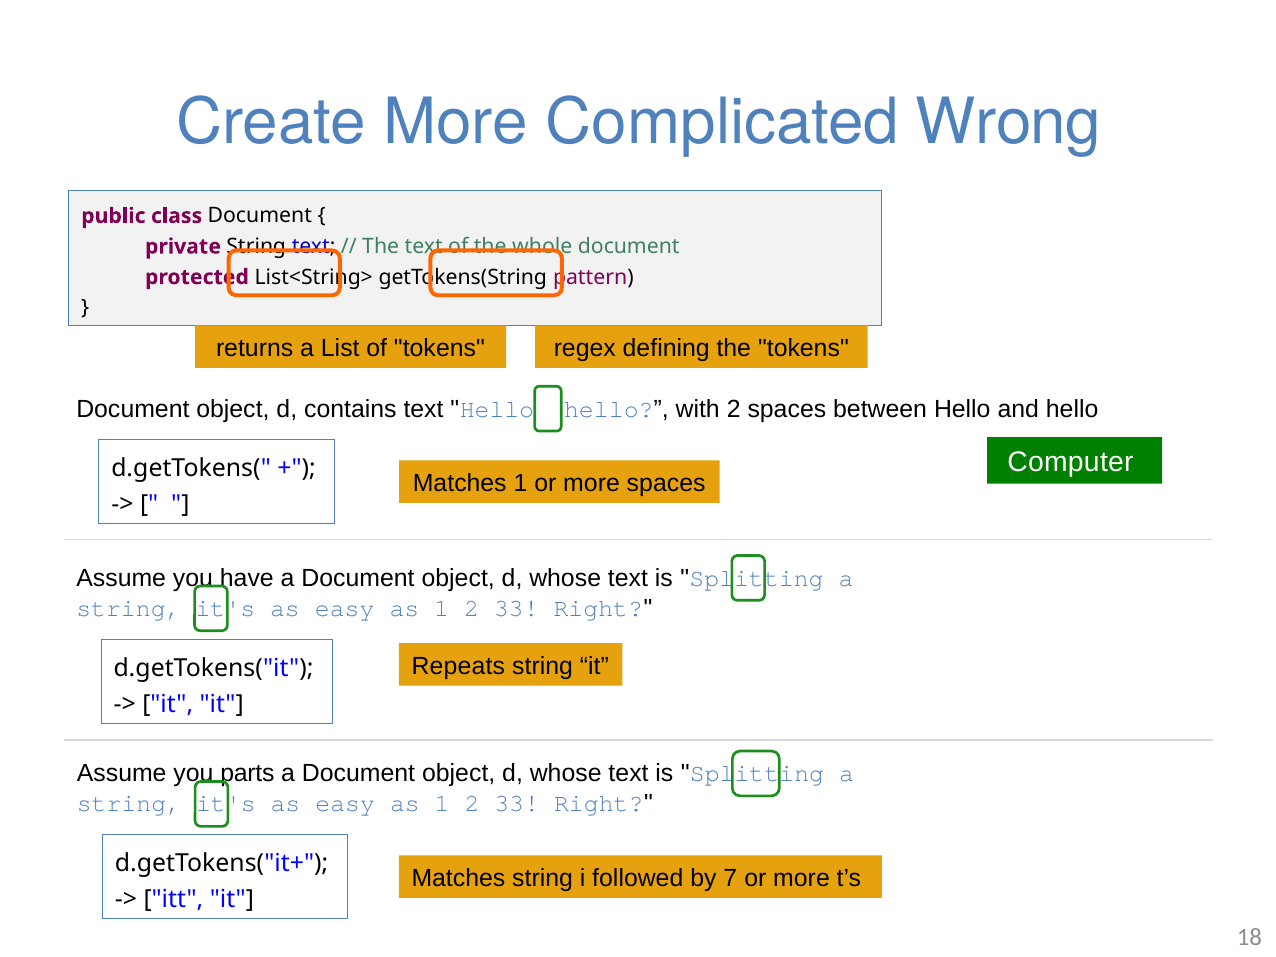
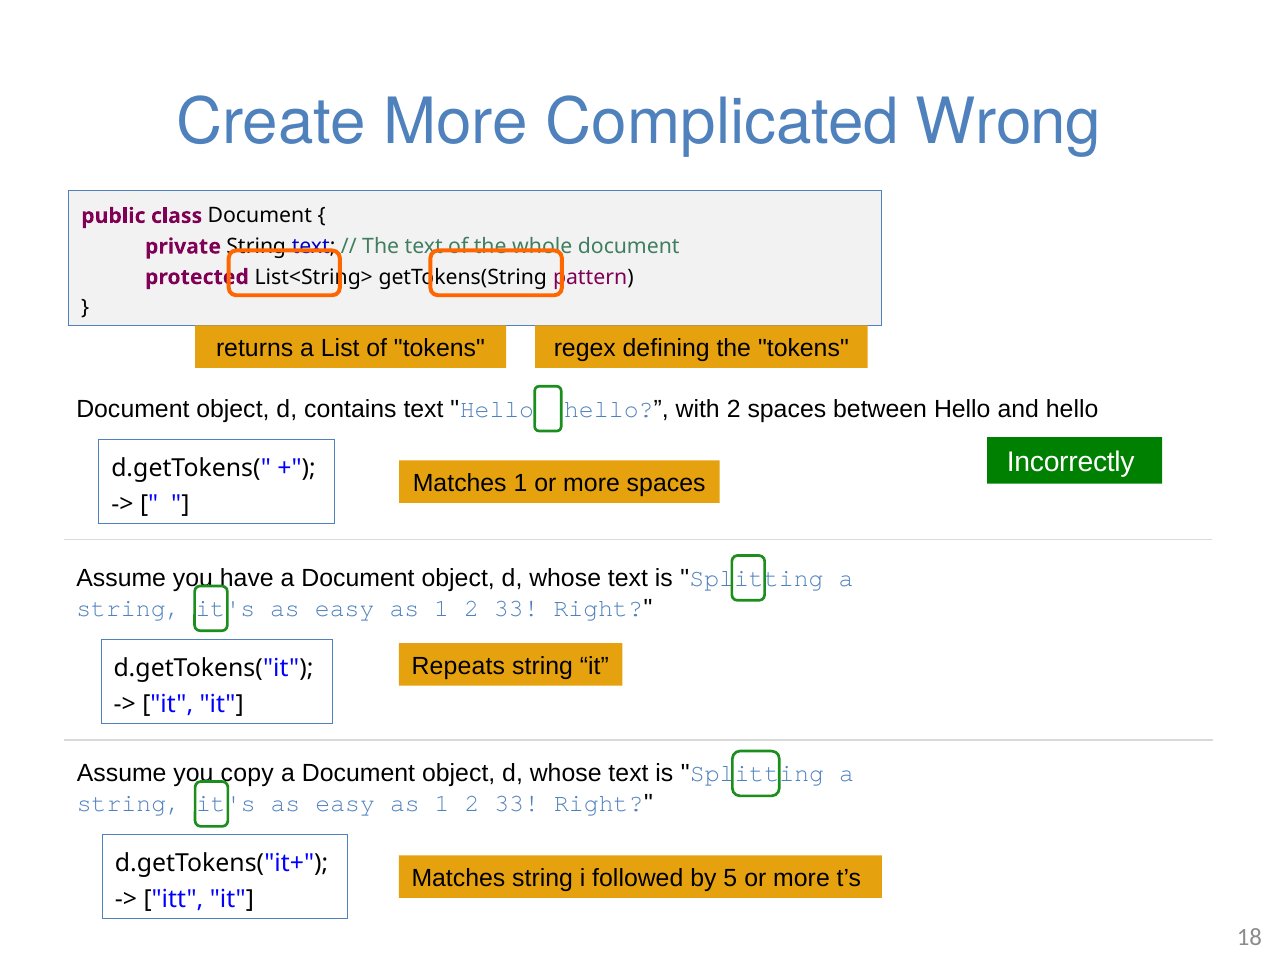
Computer: Computer -> Incorrectly
parts: parts -> copy
7: 7 -> 5
